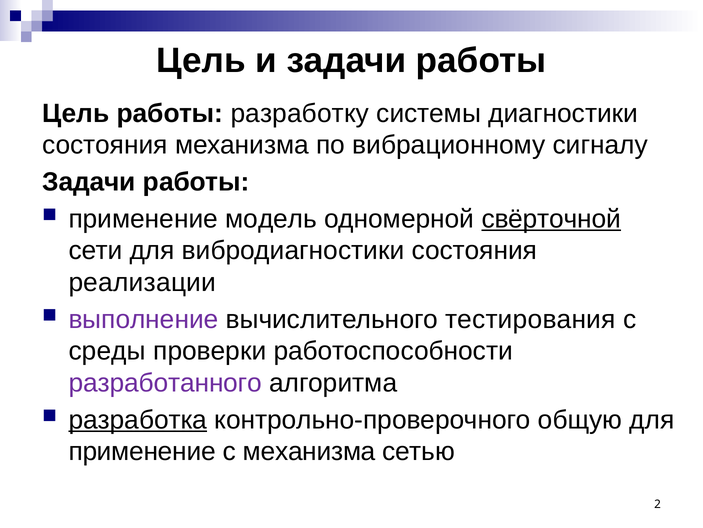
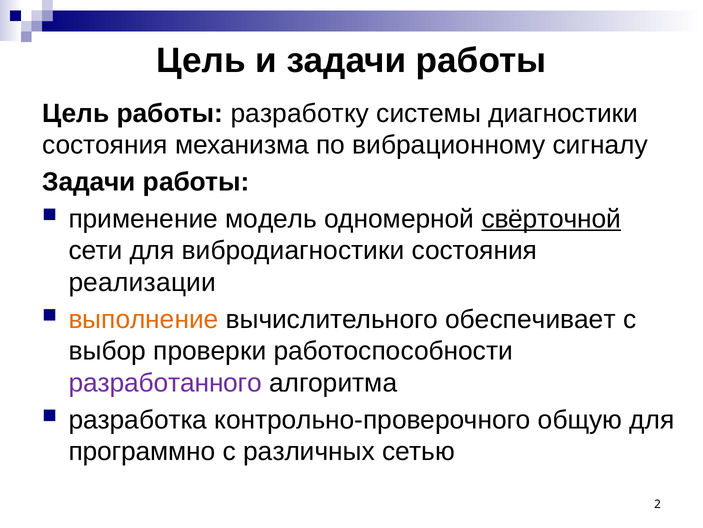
выполнение colour: purple -> orange
тестирования: тестирования -> обеспечивает
среды: среды -> выбор
разработка underline: present -> none
применение at (142, 451): применение -> программно
с механизма: механизма -> различных
